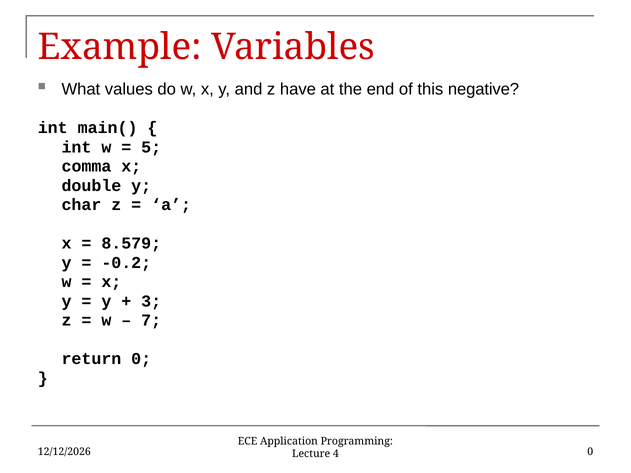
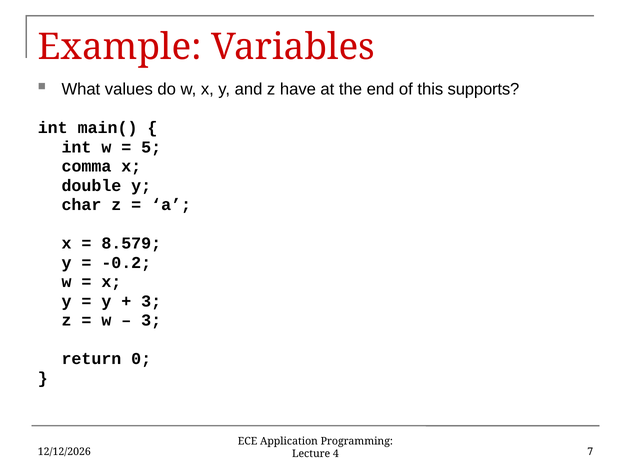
negative: negative -> supports
7 at (151, 321): 7 -> 3
4 0: 0 -> 7
